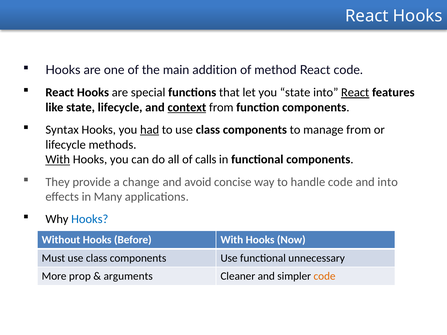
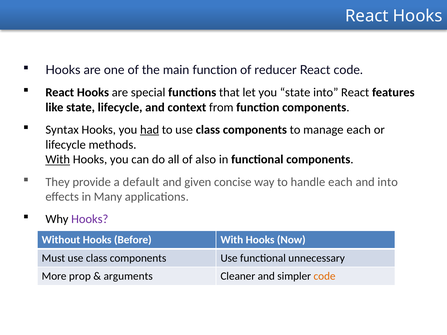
main addition: addition -> function
method: method -> reducer
React at (355, 93) underline: present -> none
context underline: present -> none
manage from: from -> each
calls: calls -> also
change: change -> default
avoid: avoid -> given
handle code: code -> each
Hooks at (90, 219) colour: blue -> purple
